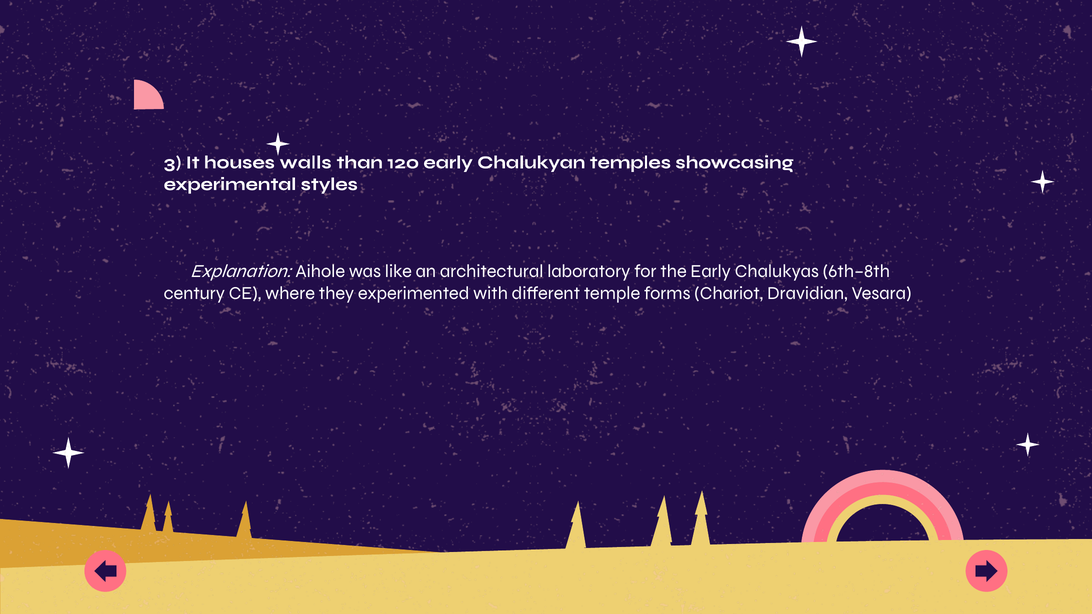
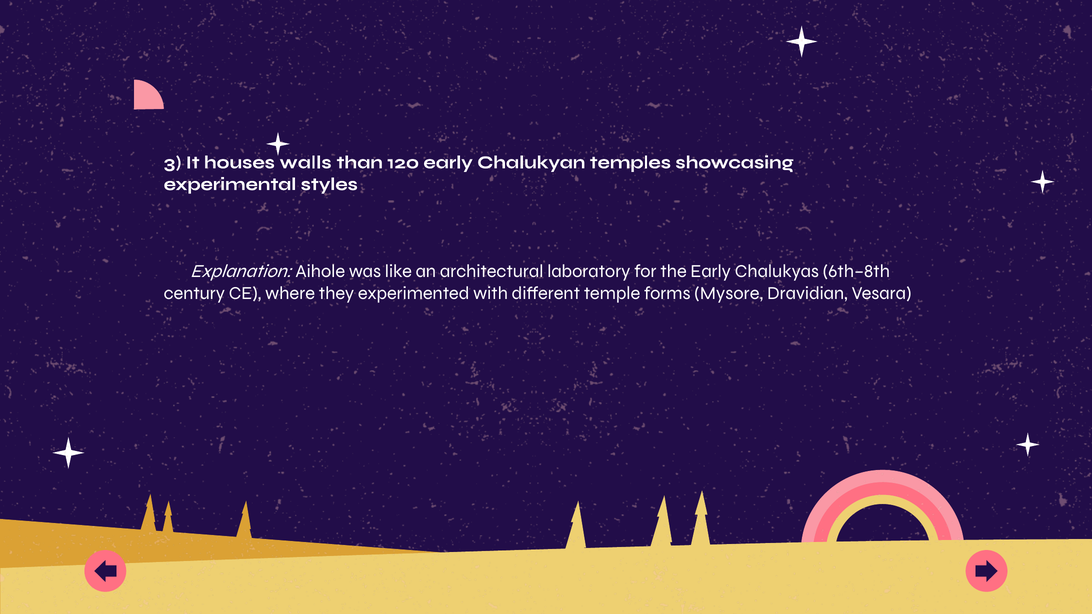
Chariot: Chariot -> Mysore
